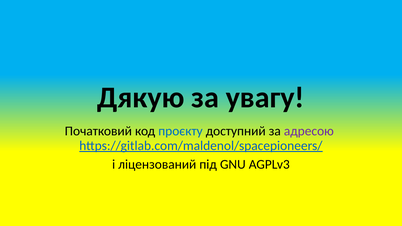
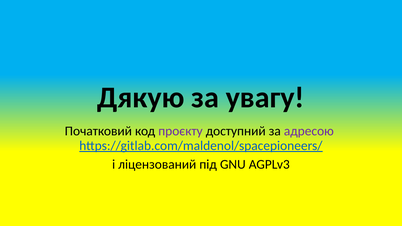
проєкту colour: blue -> purple
